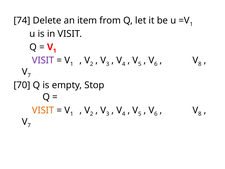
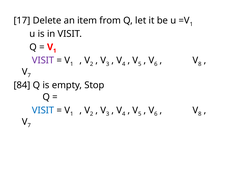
74: 74 -> 17
70: 70 -> 84
VISIT at (43, 110) colour: orange -> blue
